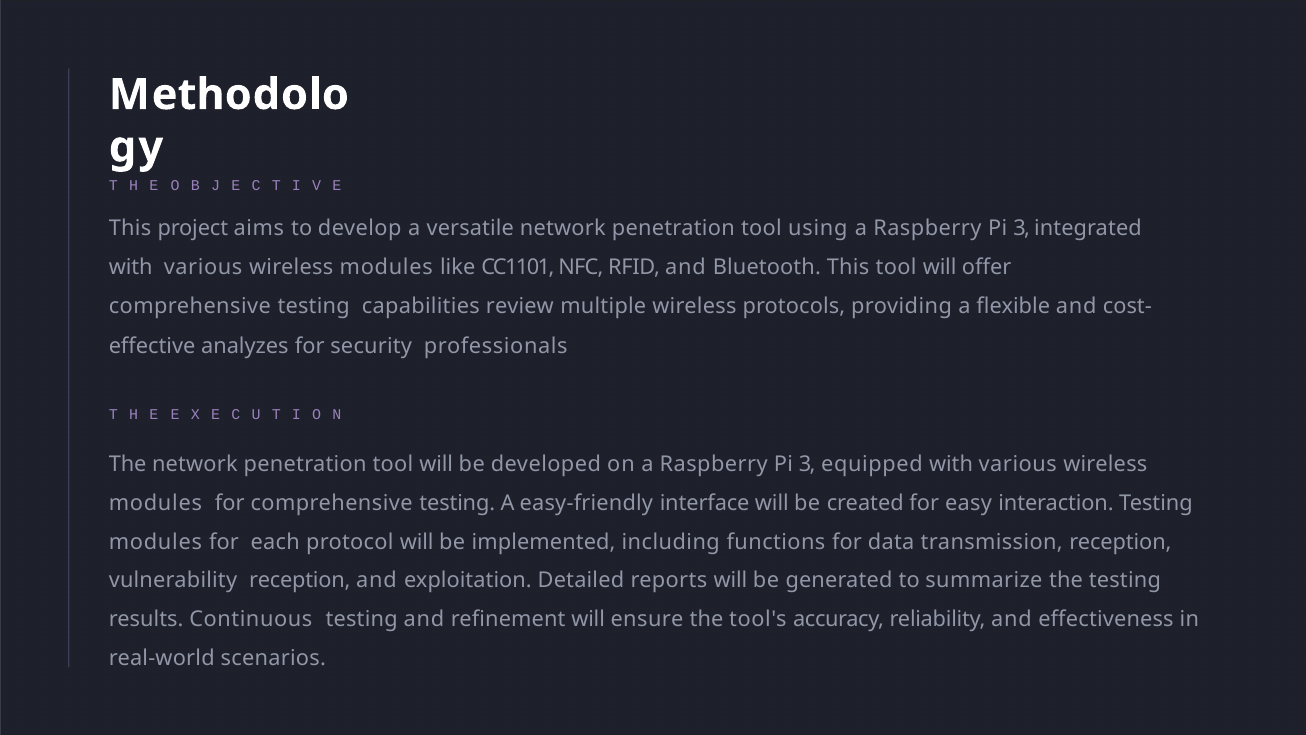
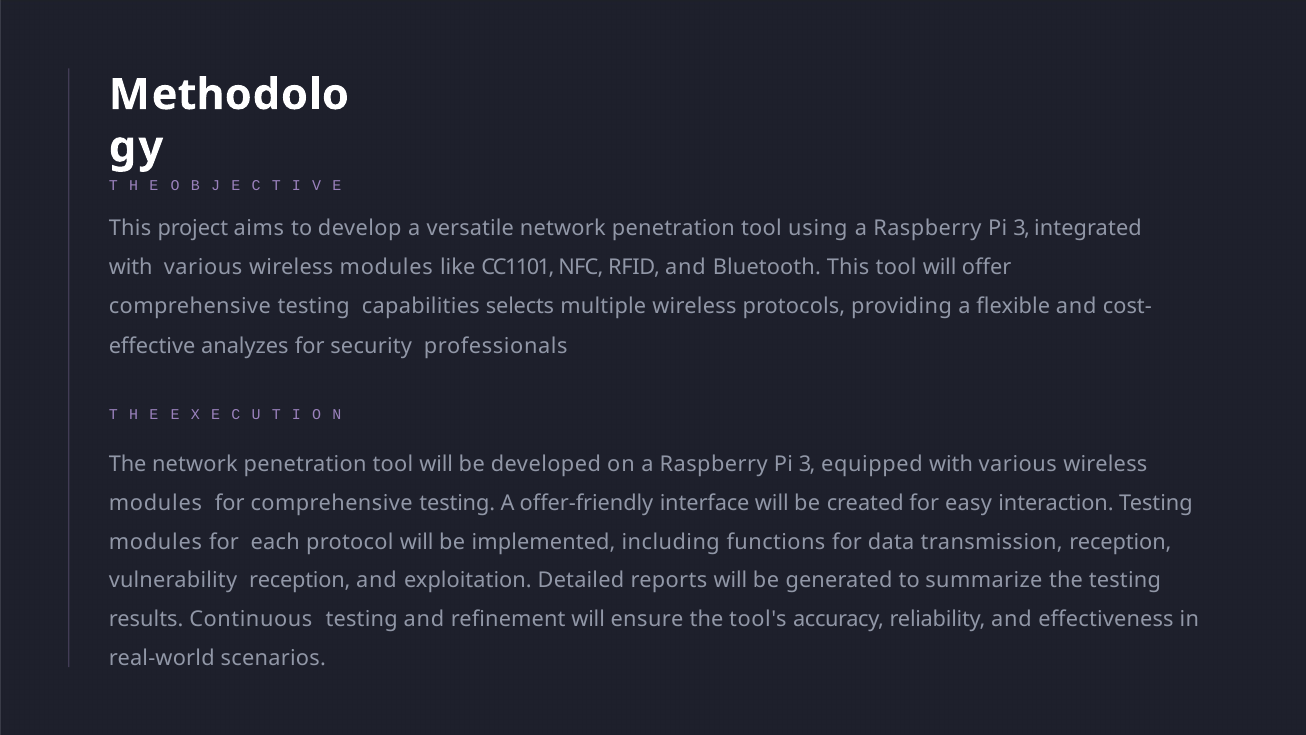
review: review -> selects
easy-friendly: easy-friendly -> offer-friendly
